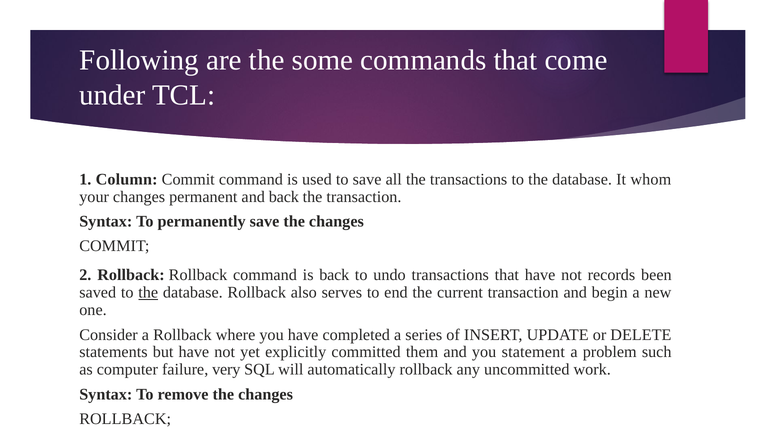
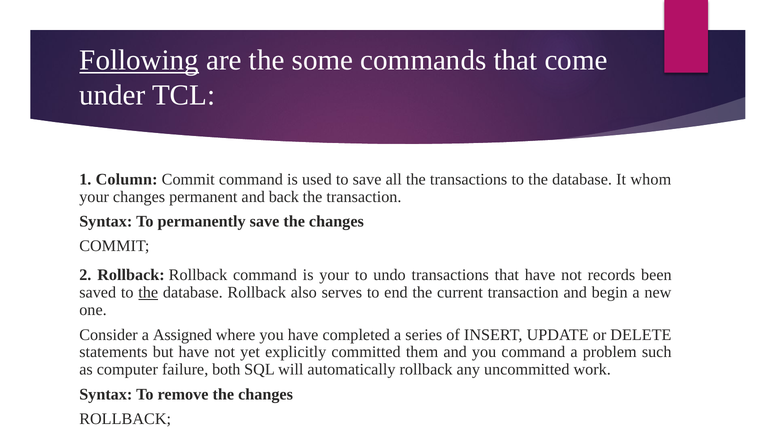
Following underline: none -> present
is back: back -> your
a Rollback: Rollback -> Assigned
you statement: statement -> command
very: very -> both
